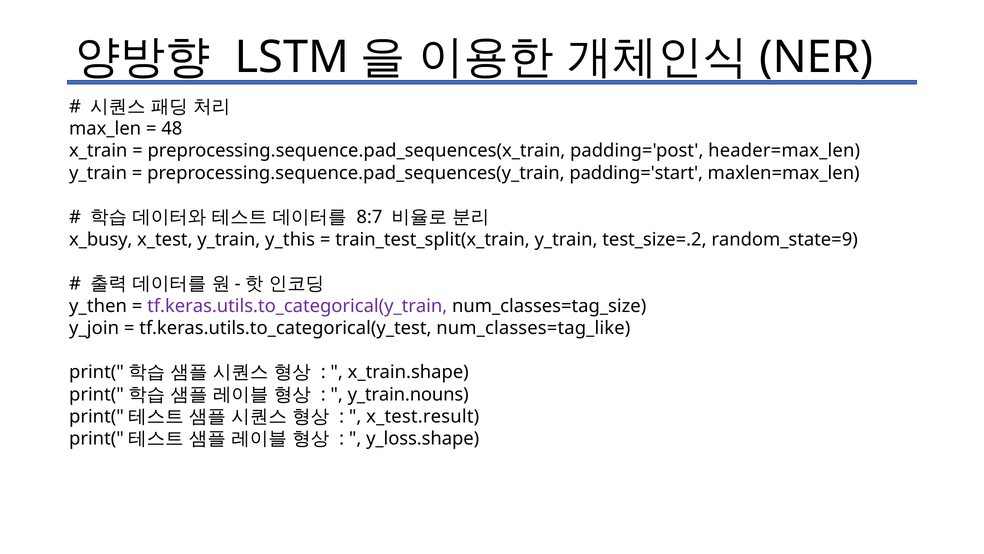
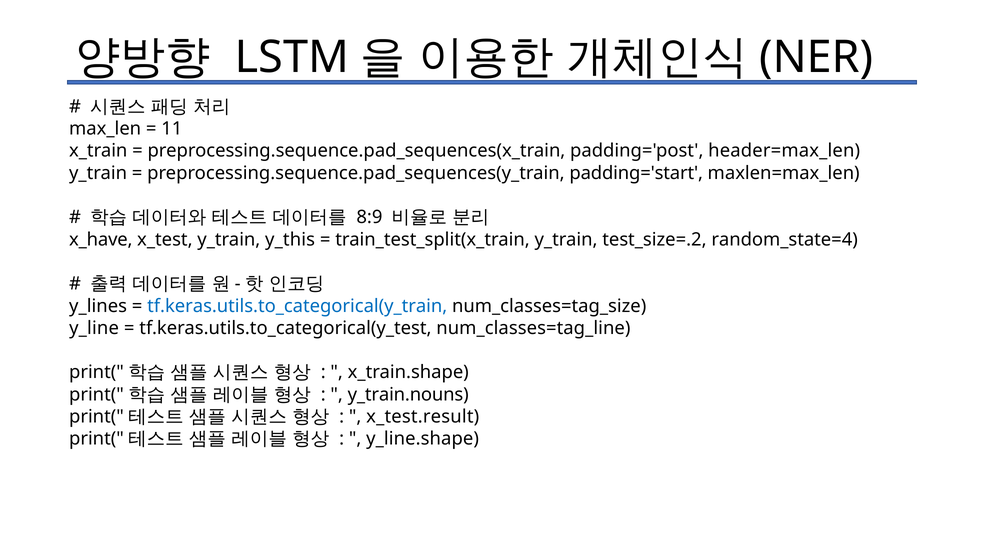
48: 48 -> 11
8:7: 8:7 -> 8:9
x_busy: x_busy -> x_have
random_state=9: random_state=9 -> random_state=4
y_then: y_then -> y_lines
tf.keras.utils.to_categorical(y_train colour: purple -> blue
y_join: y_join -> y_line
num_classes=tag_like: num_classes=tag_like -> num_classes=tag_line
y_loss.shape: y_loss.shape -> y_line.shape
